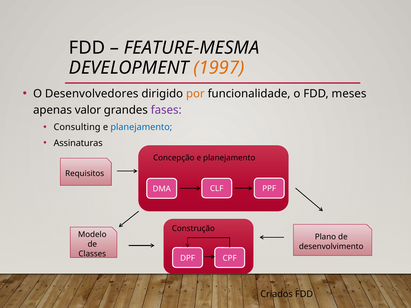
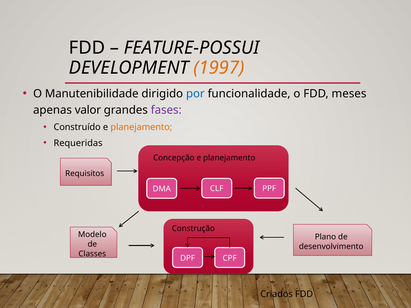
FEATURE-MESMA: FEATURE-MESMA -> FEATURE-POSSUI
Desenvolvedores: Desenvolvedores -> Manutenibilidade
por colour: orange -> blue
Consulting: Consulting -> Construído
planejamento at (141, 127) colour: blue -> orange
Assinaturas: Assinaturas -> Requeridas
